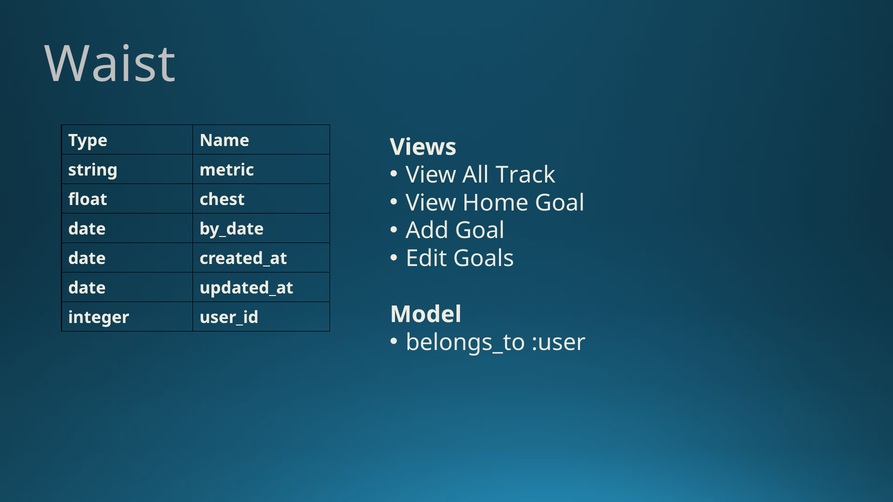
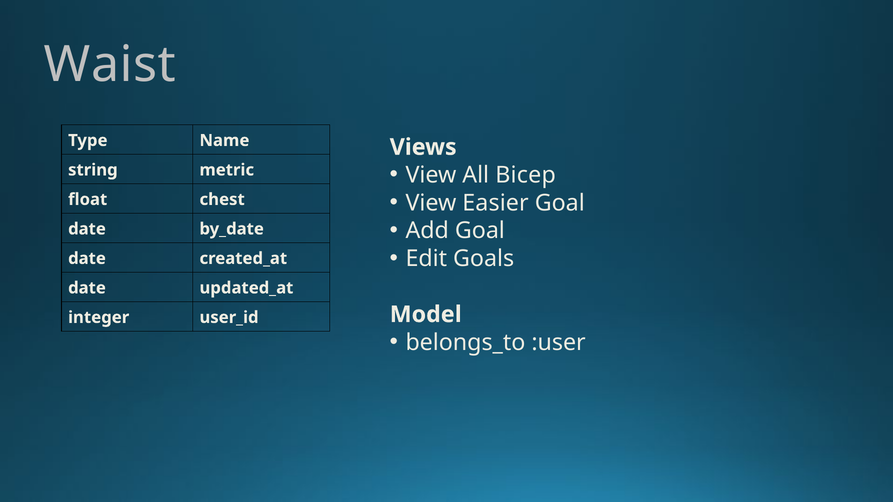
Track: Track -> Bicep
Home: Home -> Easier
